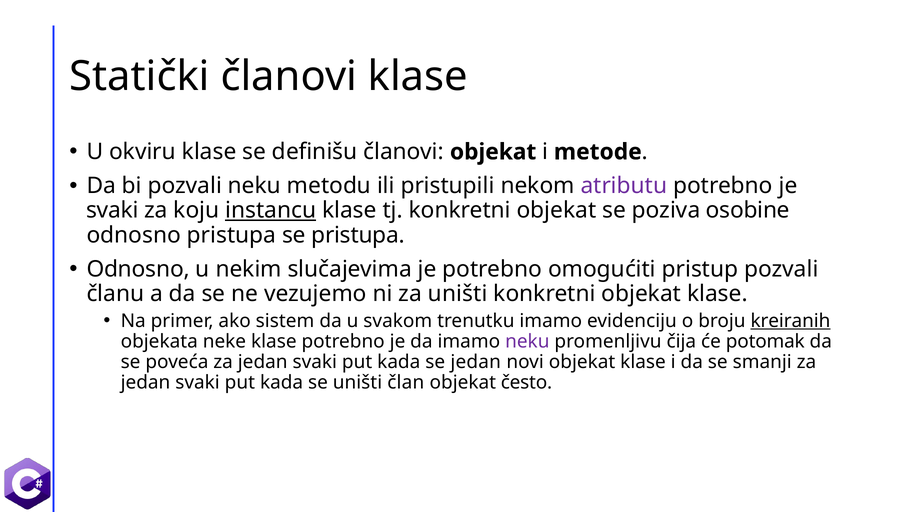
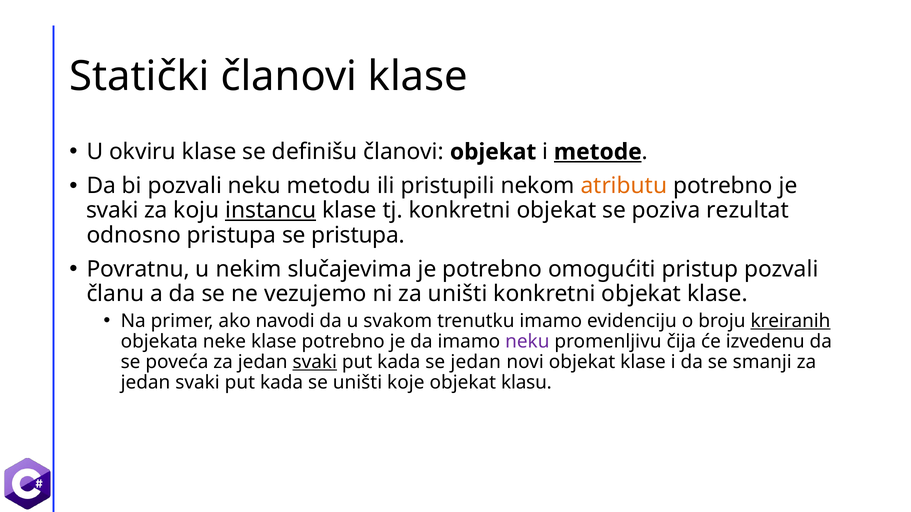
metode underline: none -> present
atributu colour: purple -> orange
osobine: osobine -> rezultat
Odnosno at (138, 269): Odnosno -> Povratnu
sistem: sistem -> navodi
potomak: potomak -> izvedenu
svaki at (315, 362) underline: none -> present
član: član -> koje
često: često -> klasu
